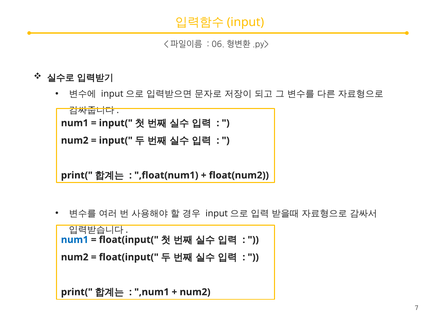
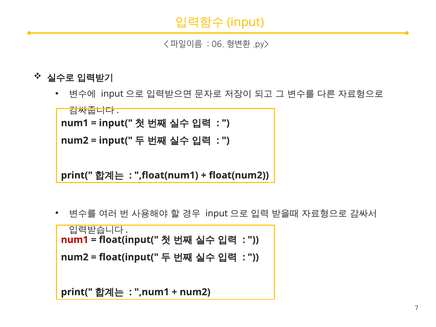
num1 at (75, 240) colour: blue -> red
